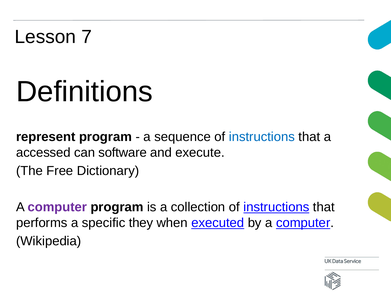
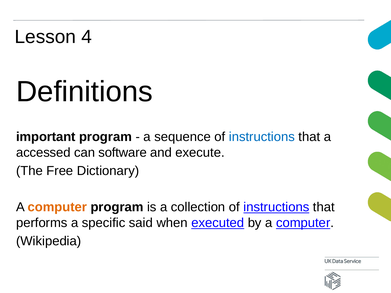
7: 7 -> 4
represent: represent -> important
computer at (57, 207) colour: purple -> orange
they: they -> said
